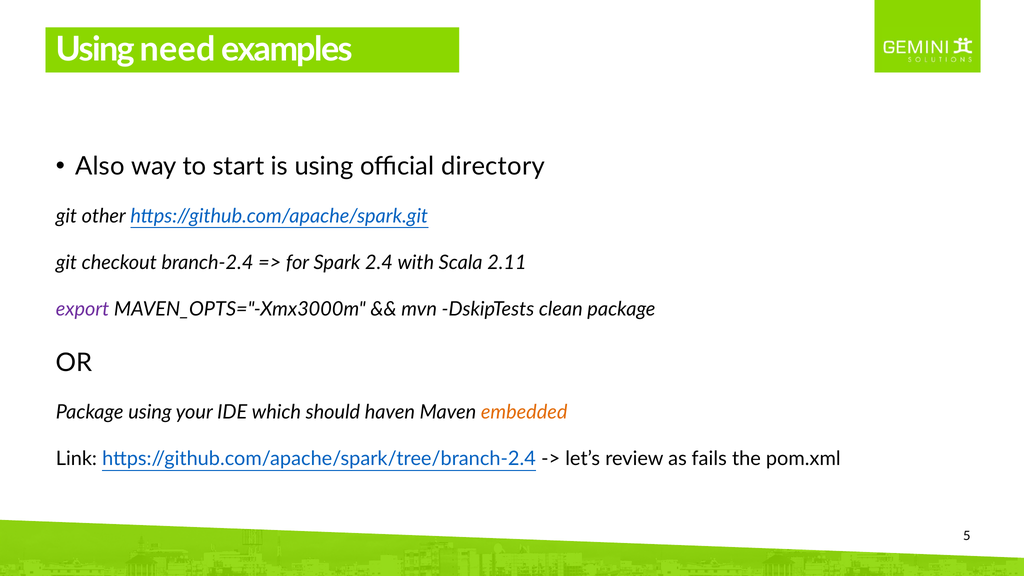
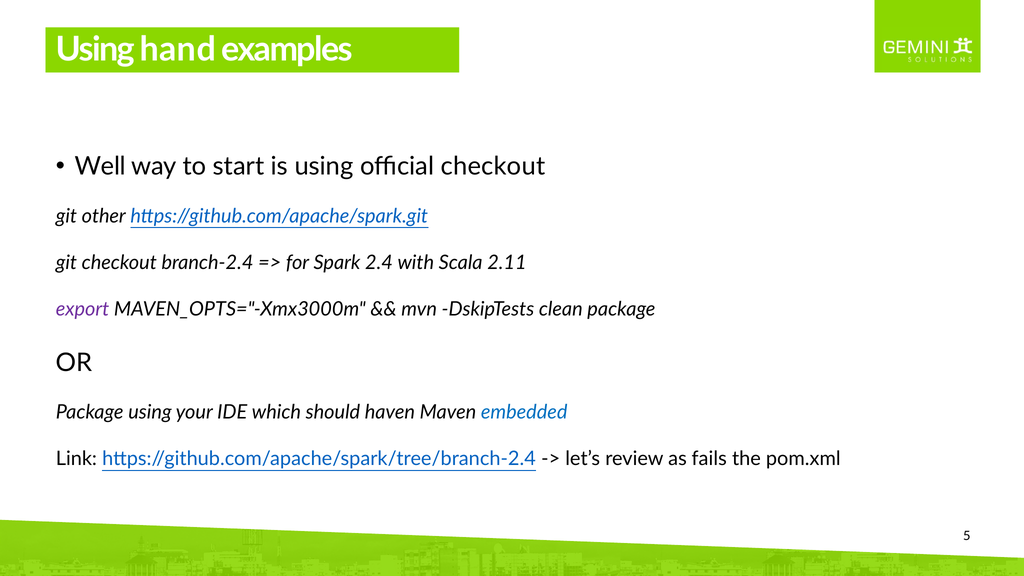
need: need -> hand
Also: Also -> Well
official directory: directory -> checkout
embedded colour: orange -> blue
